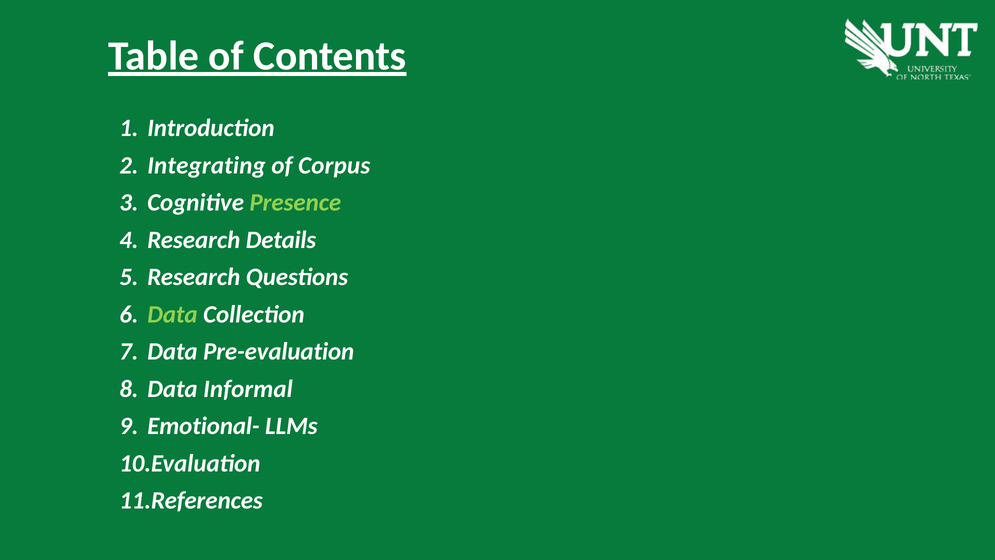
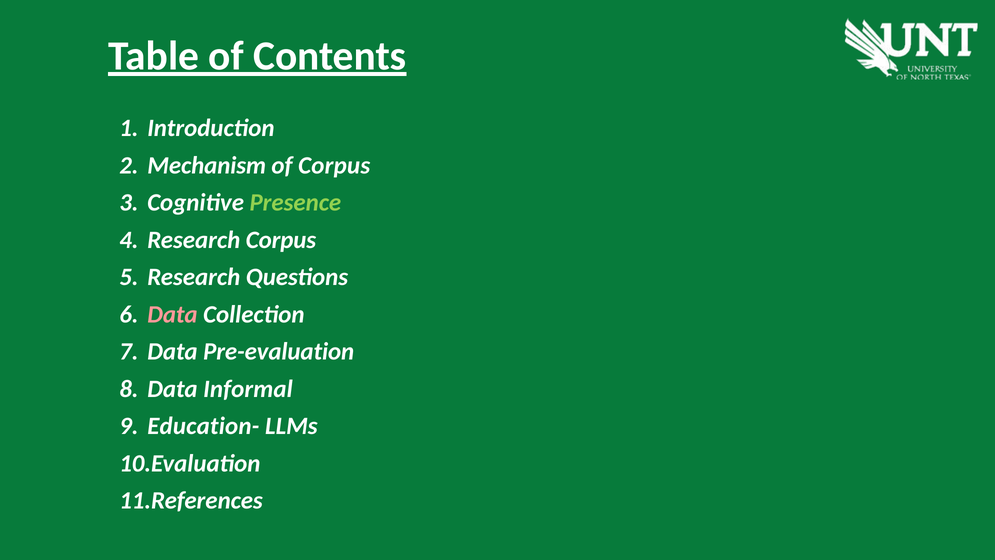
Integrating: Integrating -> Mechanism
Research Details: Details -> Corpus
Data at (172, 314) colour: light green -> pink
Emotional-: Emotional- -> Education-
